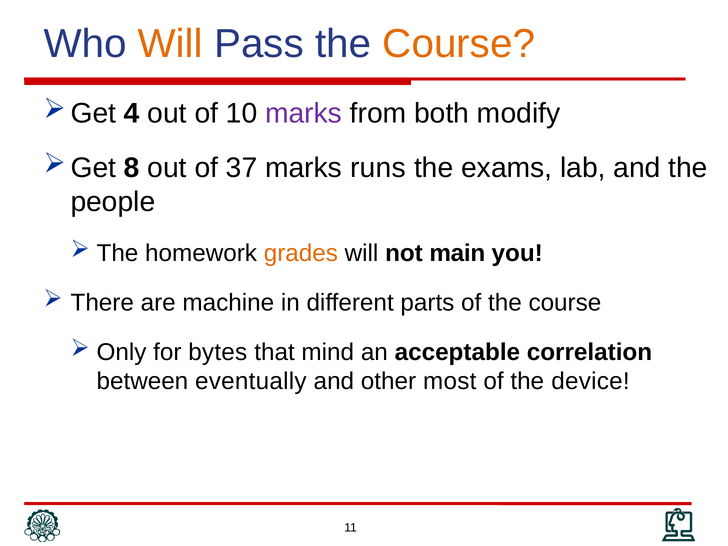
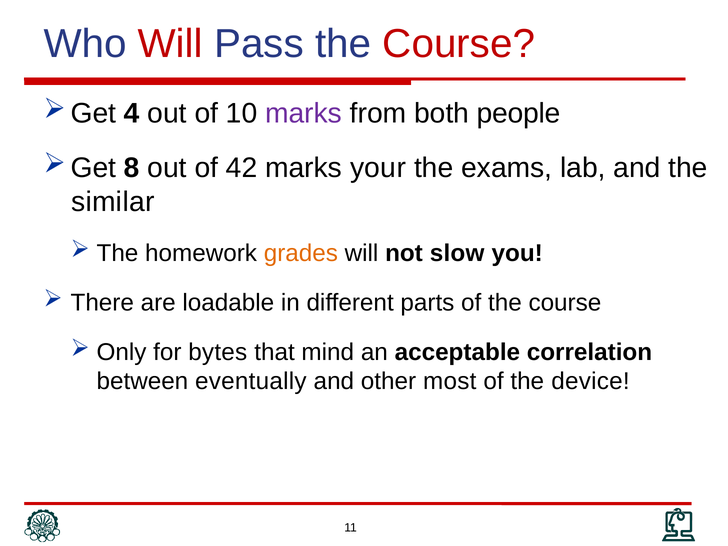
Will at (170, 44) colour: orange -> red
Course at (459, 44) colour: orange -> red
modify: modify -> people
37: 37 -> 42
runs: runs -> your
people: people -> similar
main: main -> slow
machine: machine -> loadable
